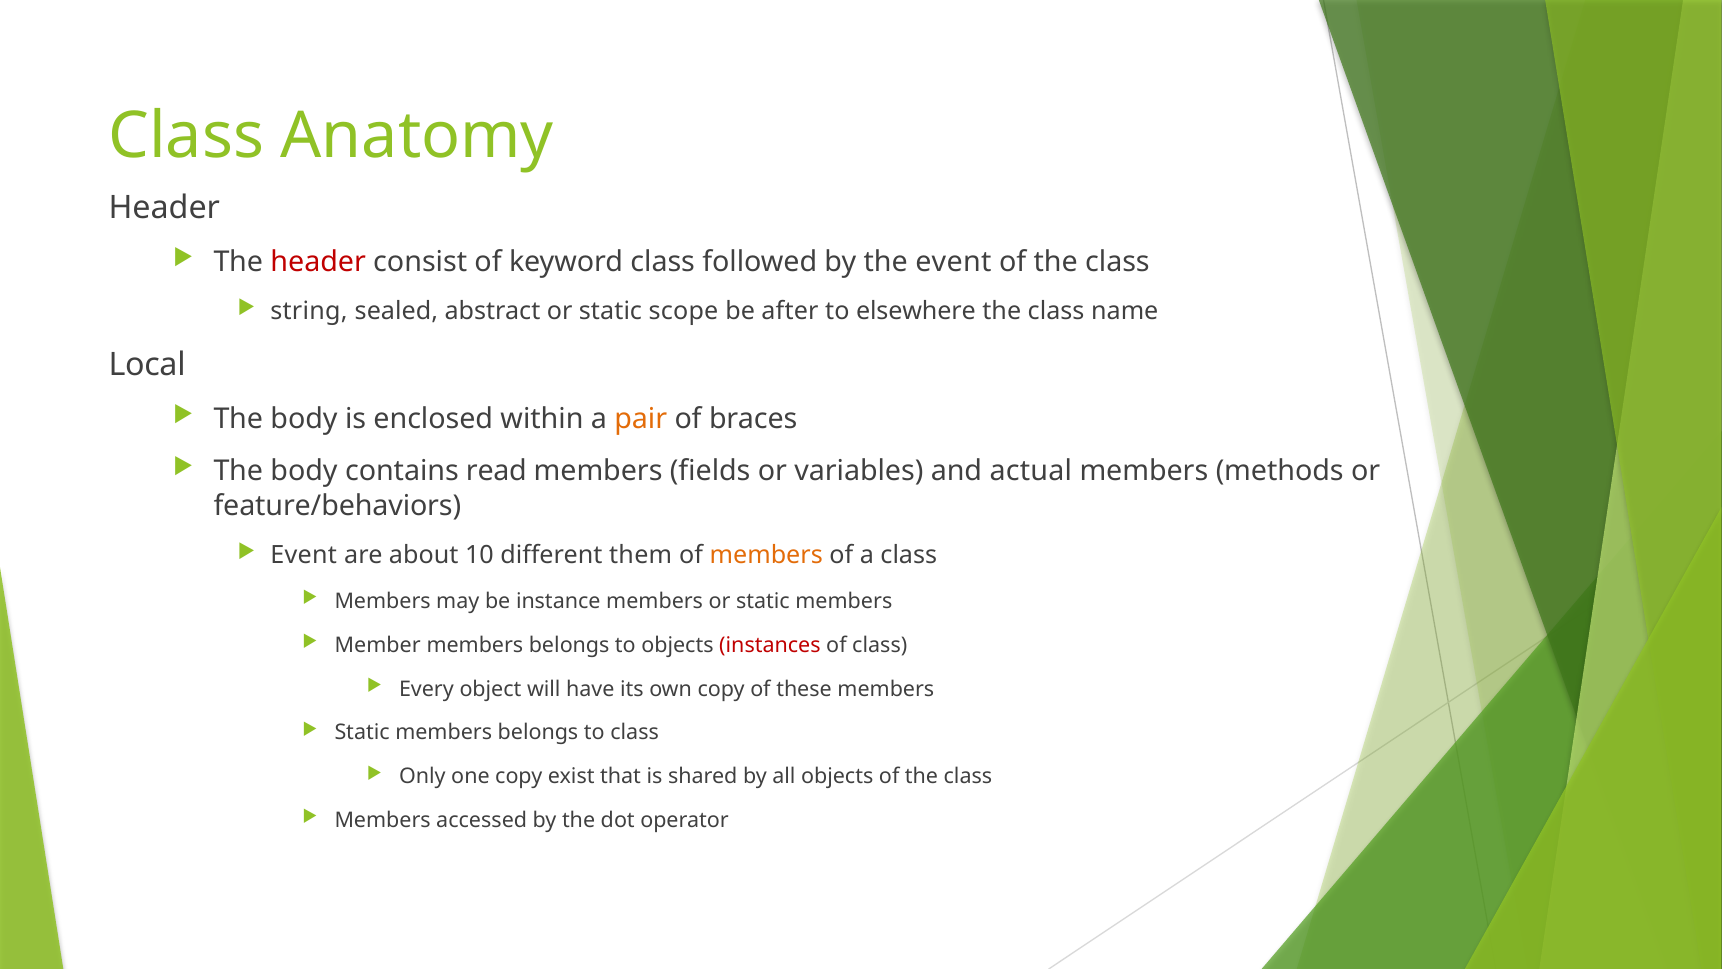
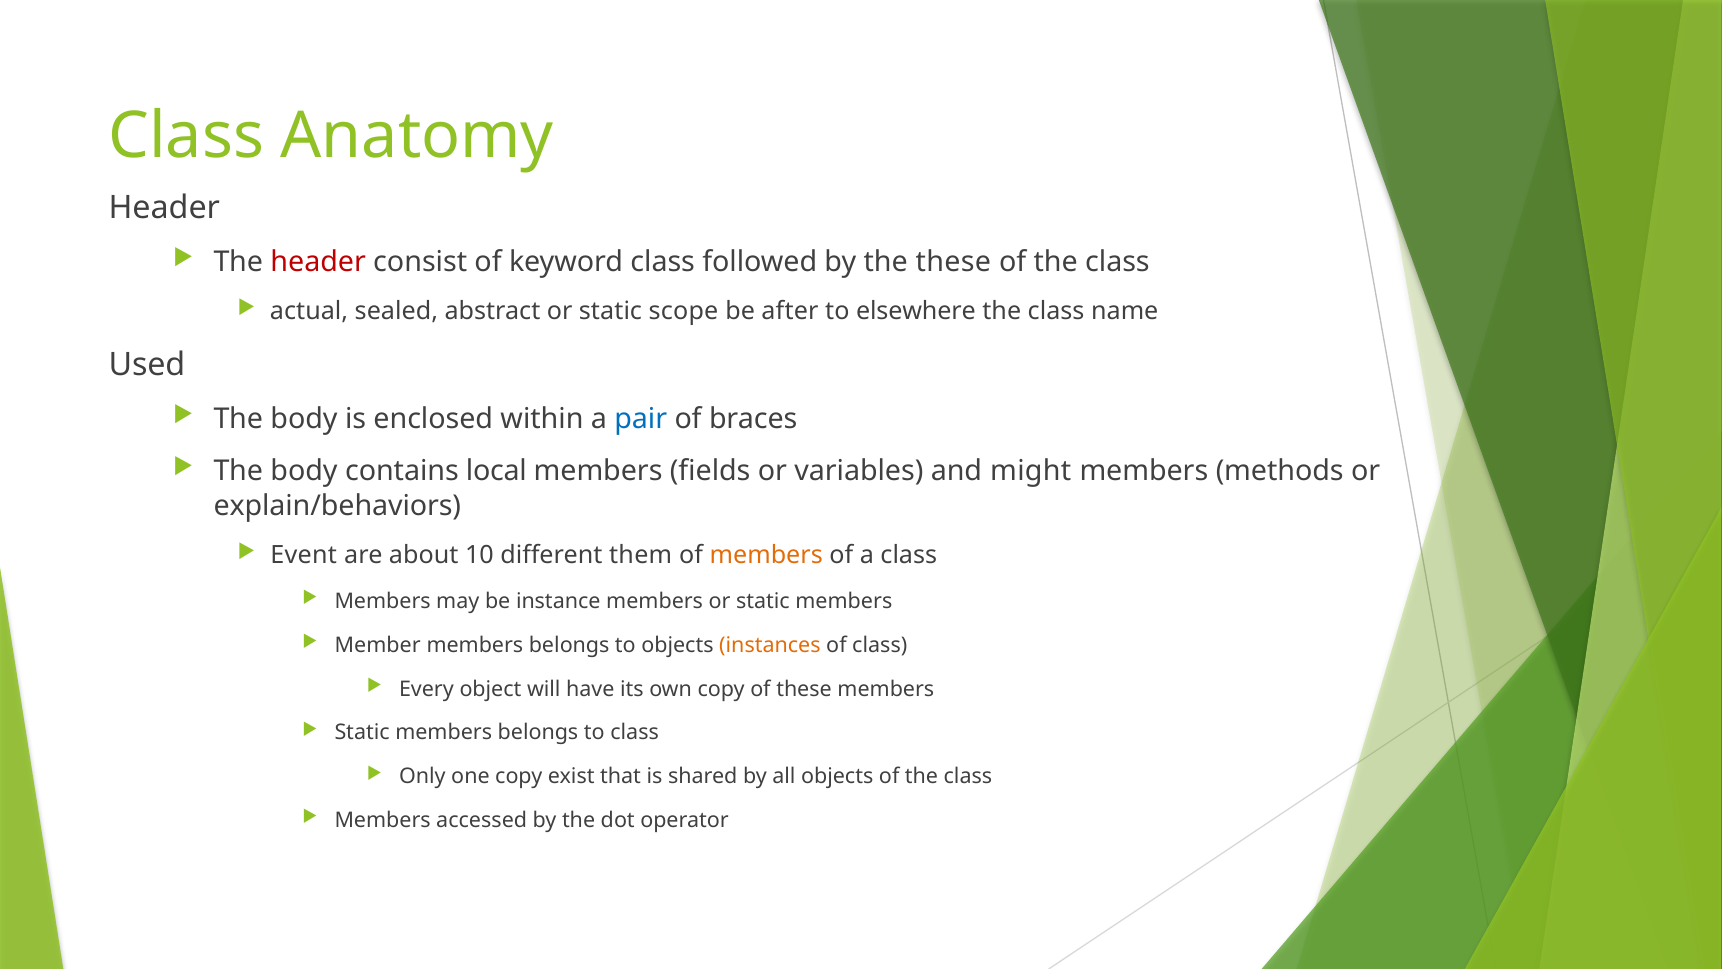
the event: event -> these
string: string -> actual
Local: Local -> Used
pair colour: orange -> blue
read: read -> local
actual: actual -> might
feature/behaviors: feature/behaviors -> explain/behaviors
instances colour: red -> orange
